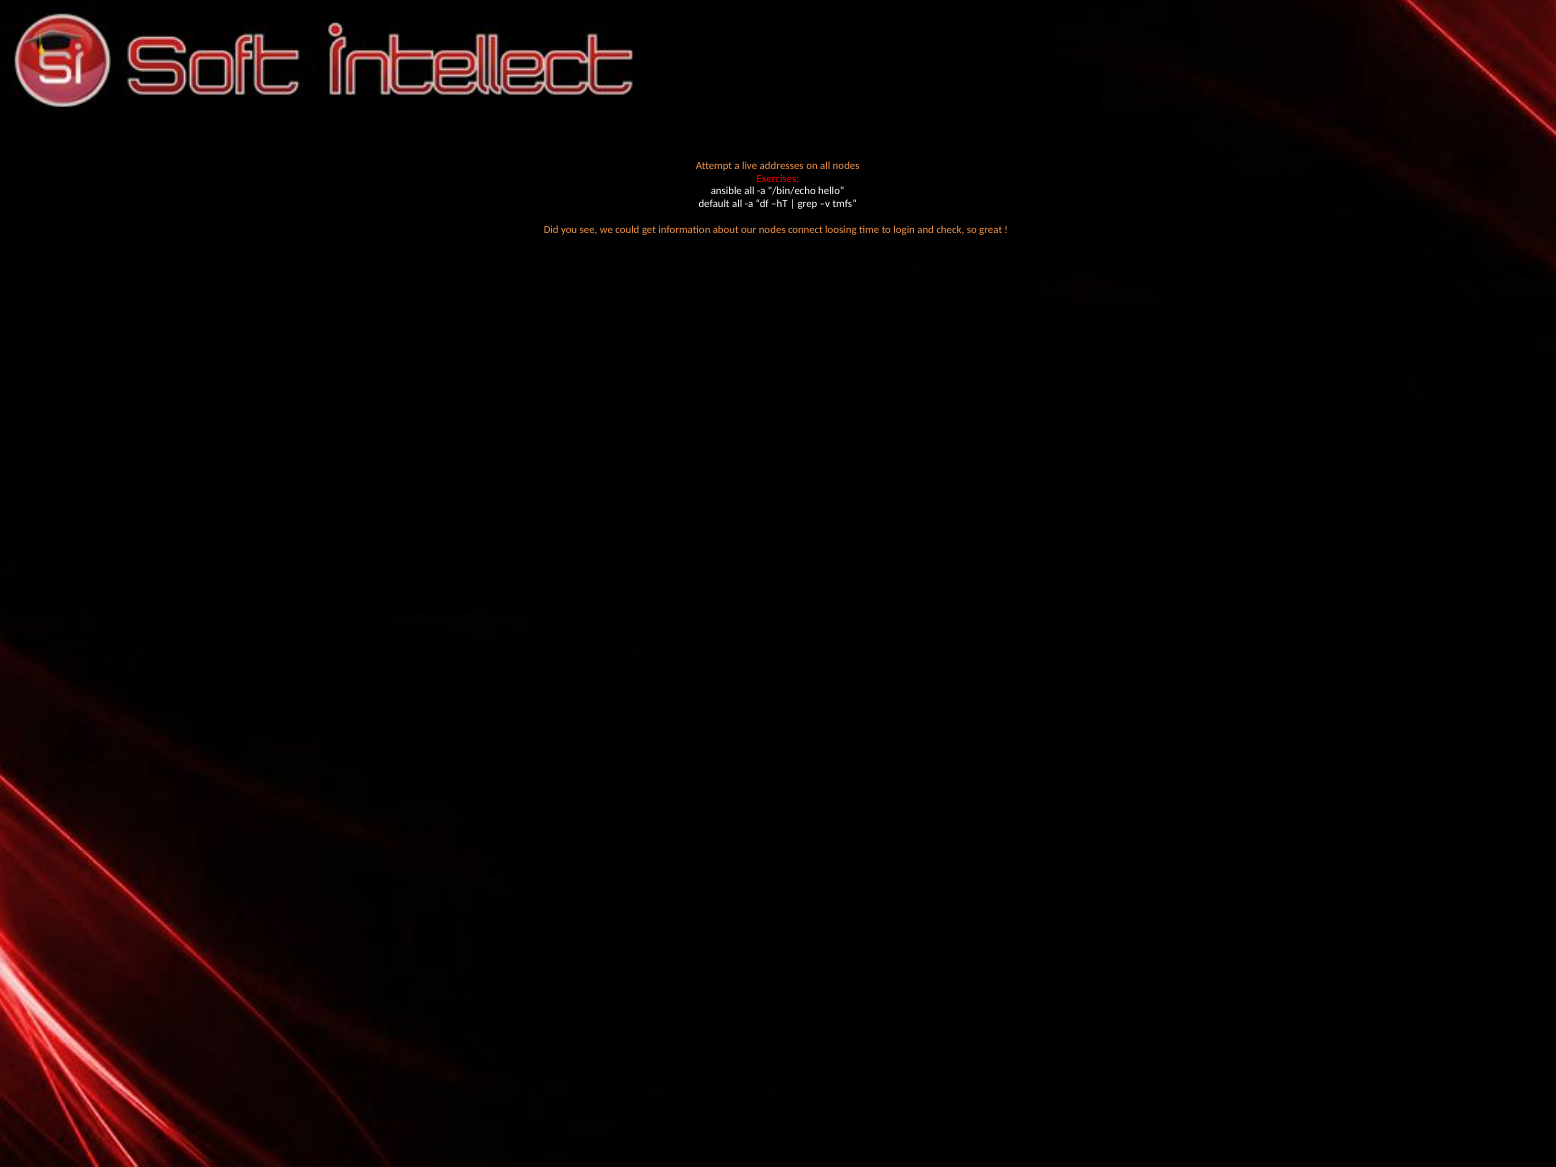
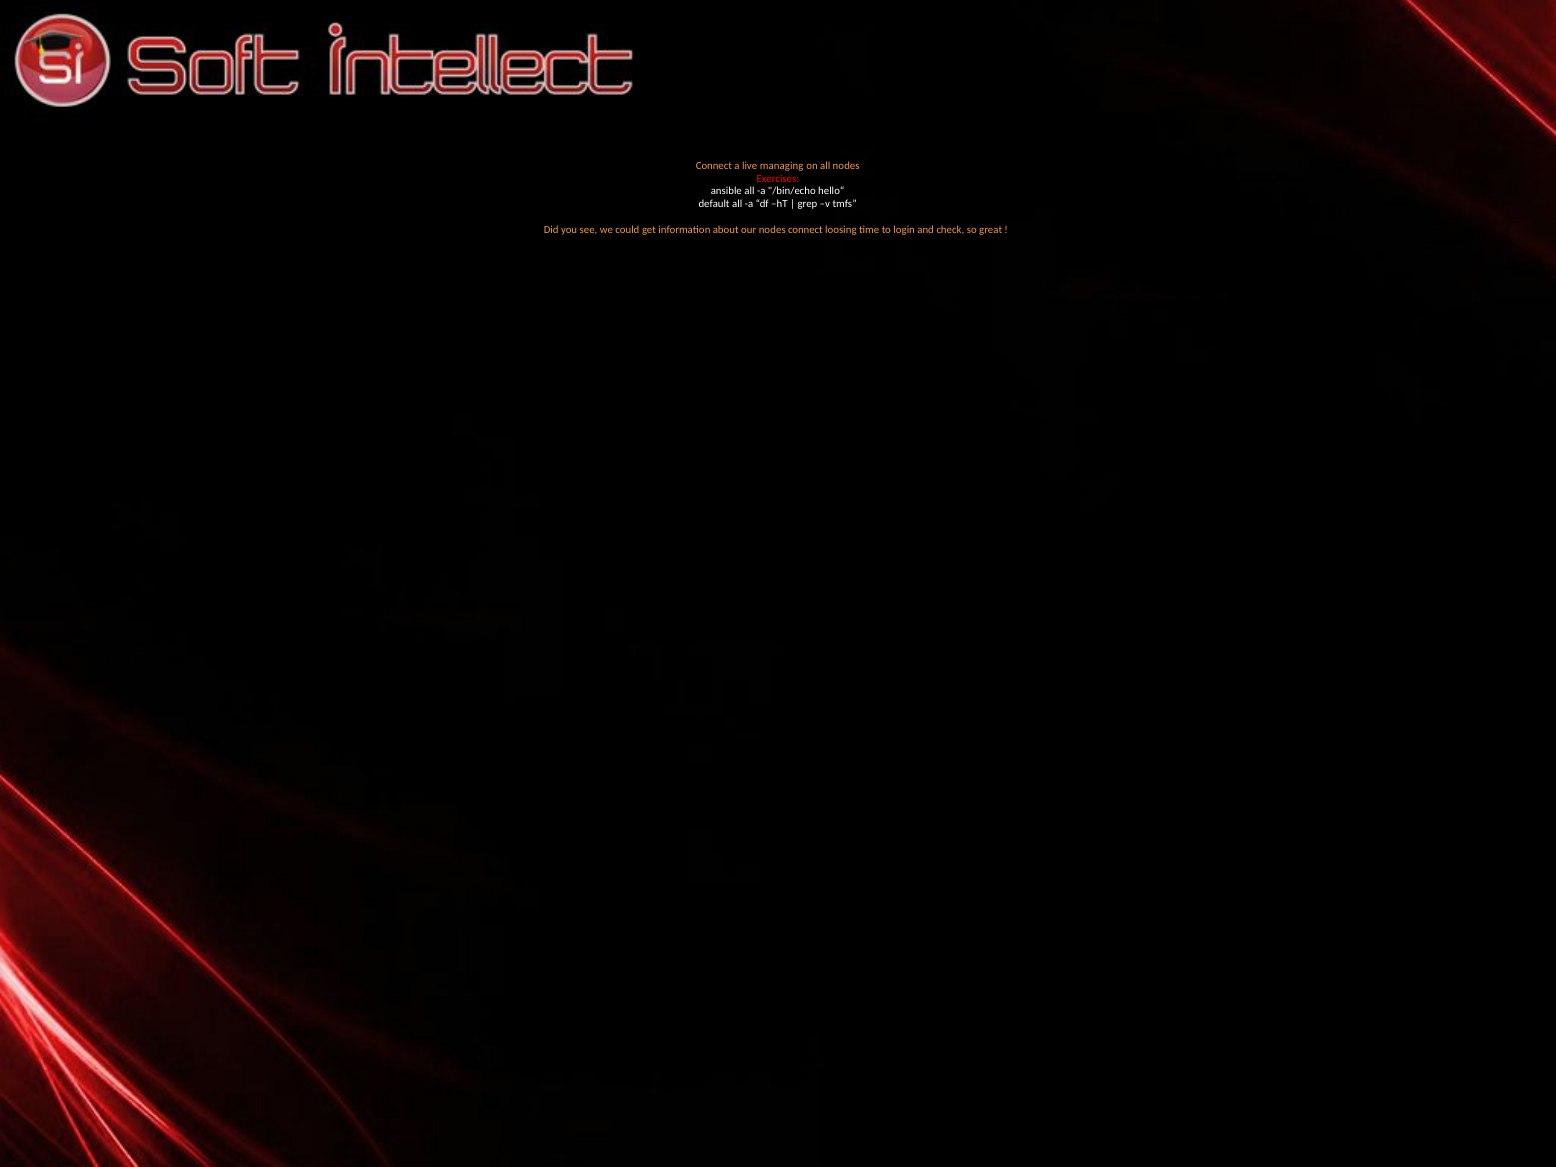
Attempt at (714, 166): Attempt -> Connect
addresses: addresses -> managing
